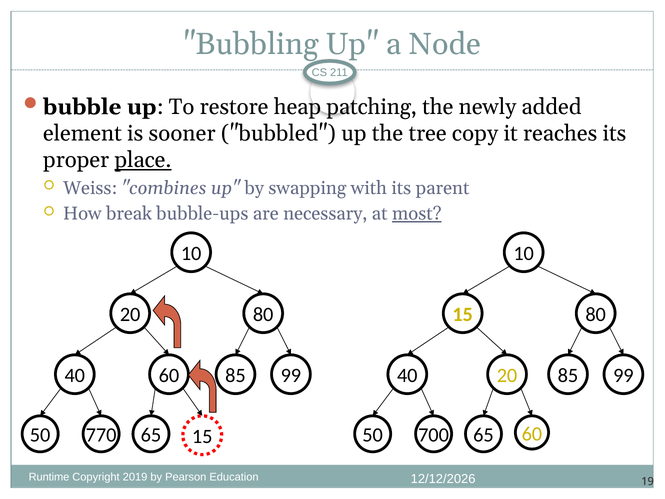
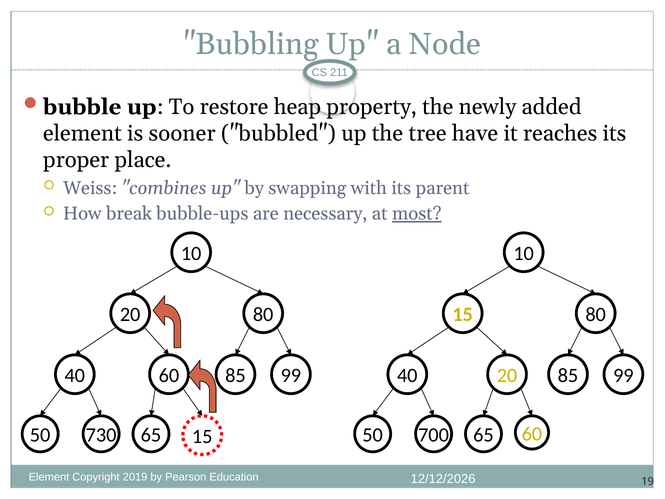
patching: patching -> property
copy: copy -> have
place underline: present -> none
770: 770 -> 730
Runtime at (49, 477): Runtime -> Element
